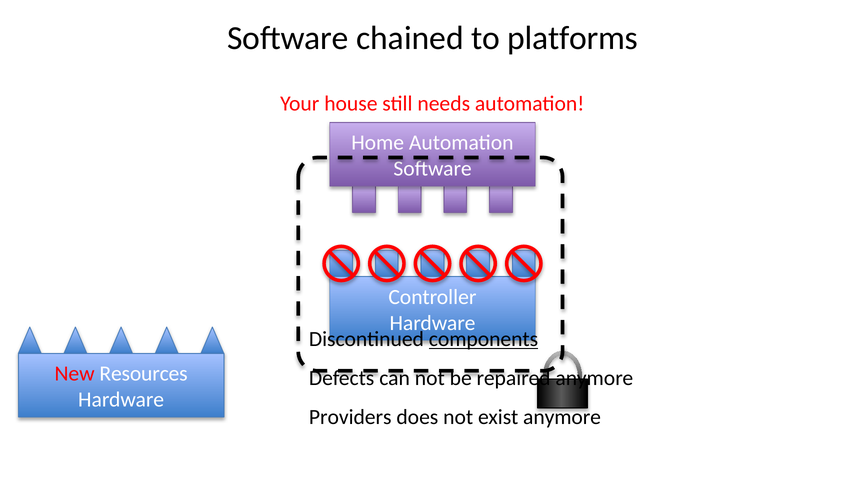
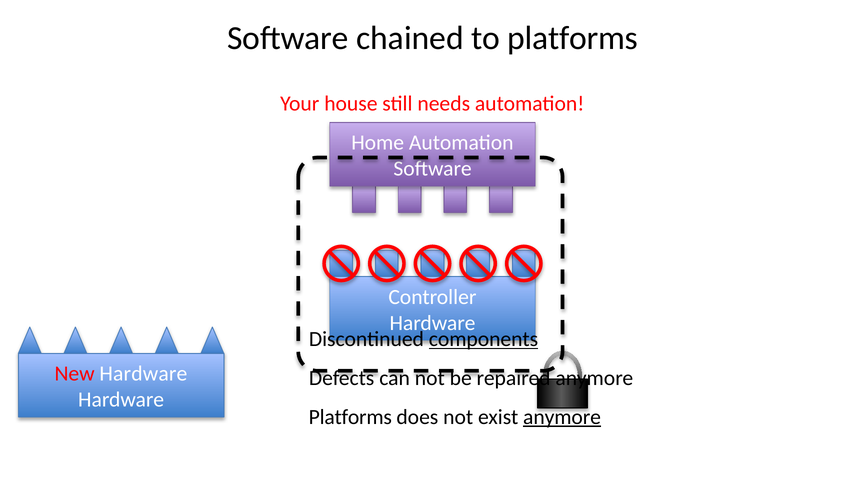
New Resources: Resources -> Hardware
Providers at (350, 417): Providers -> Platforms
anymore at (562, 417) underline: none -> present
